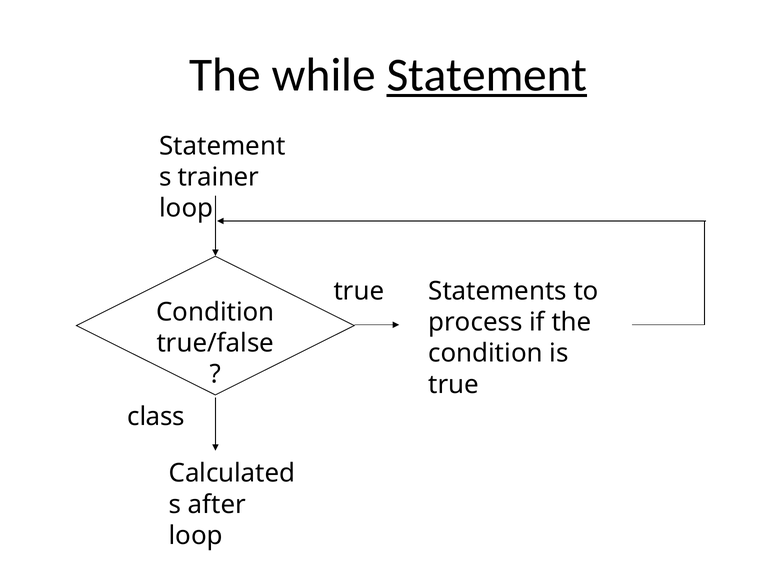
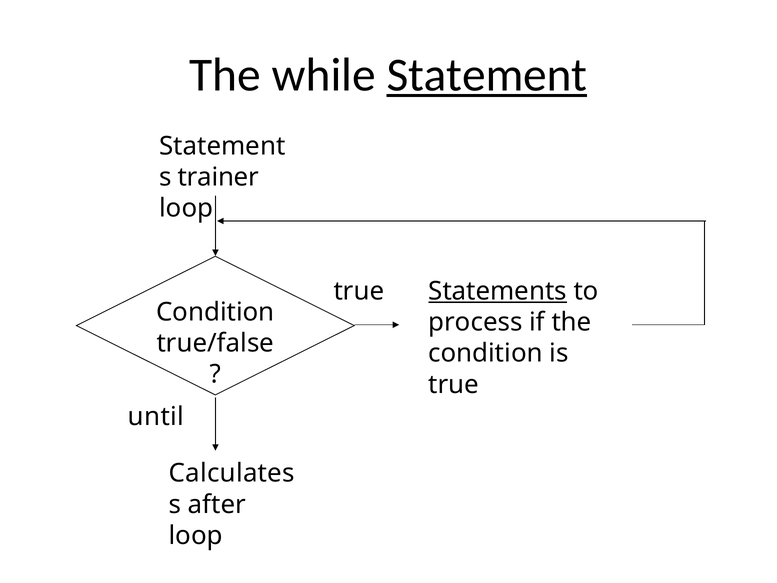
Statements underline: none -> present
class: class -> until
Calculated: Calculated -> Calculates
